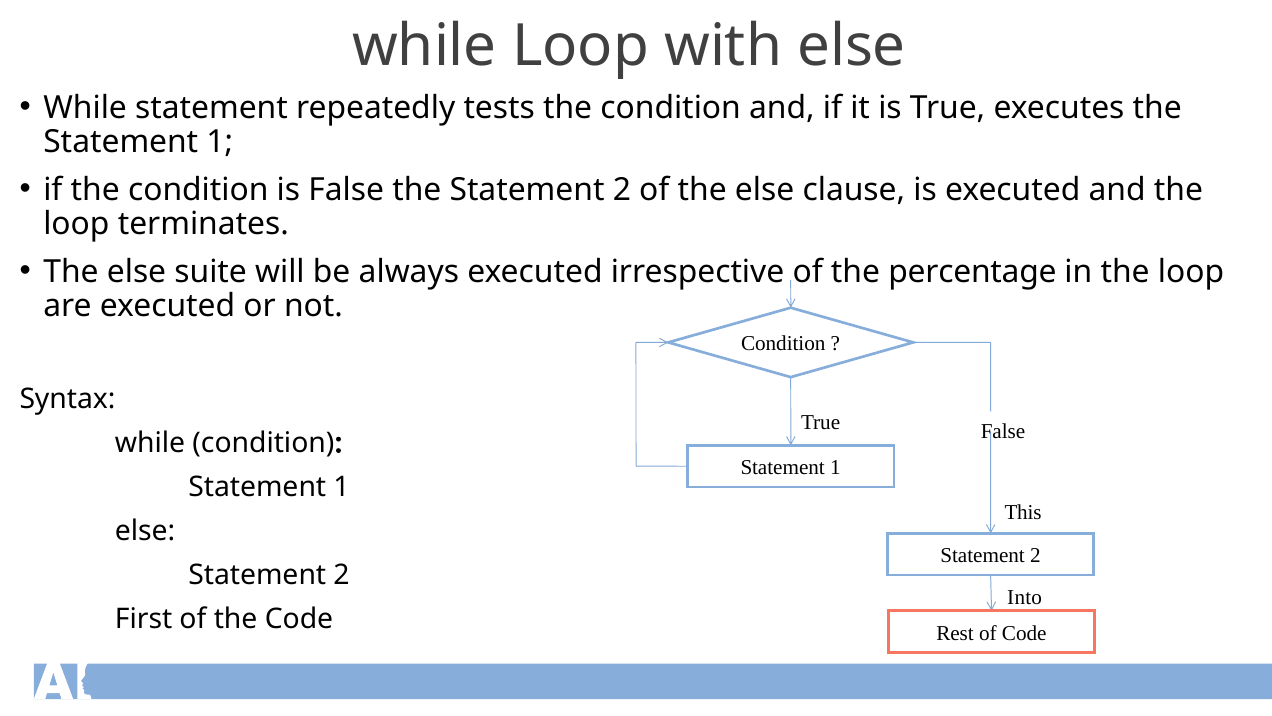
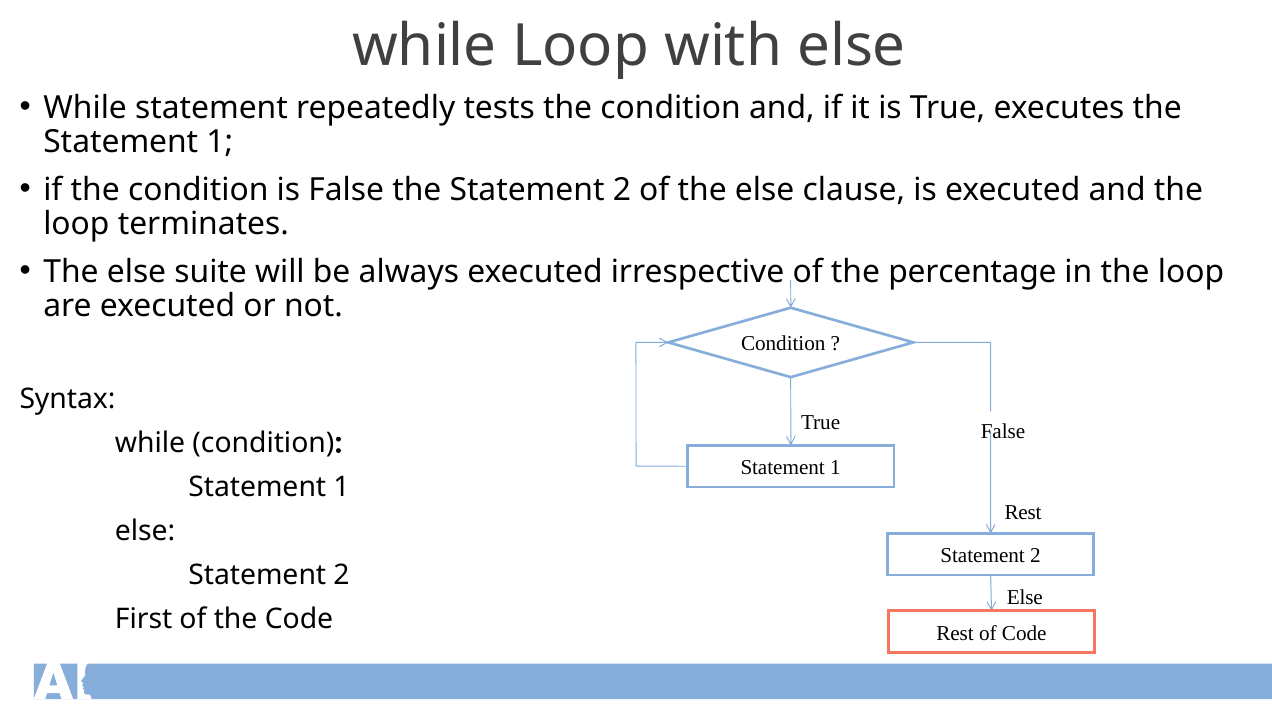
This at (1023, 512): This -> Rest
Into at (1025, 597): Into -> Else
